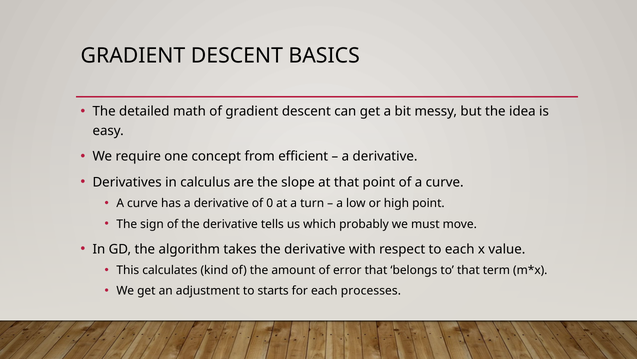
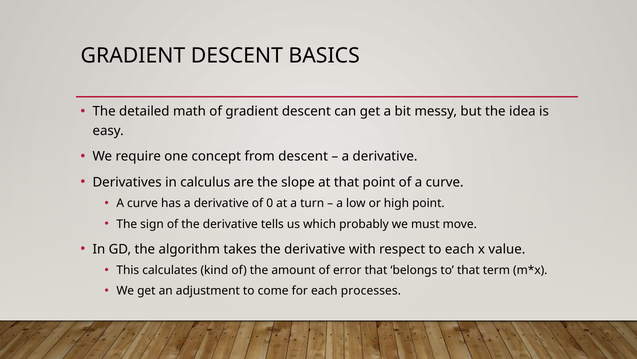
from efficient: efficient -> descent
starts: starts -> come
